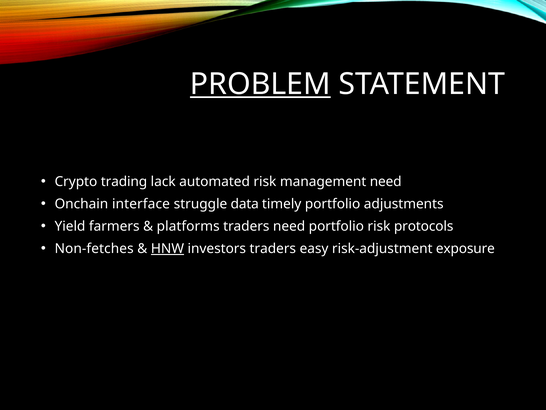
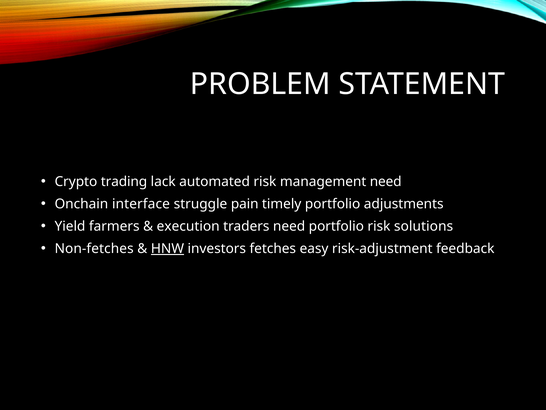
PROBLEM underline: present -> none
data: data -> pain
platforms: platforms -> execution
protocols: protocols -> solutions
investors traders: traders -> fetches
exposure: exposure -> feedback
